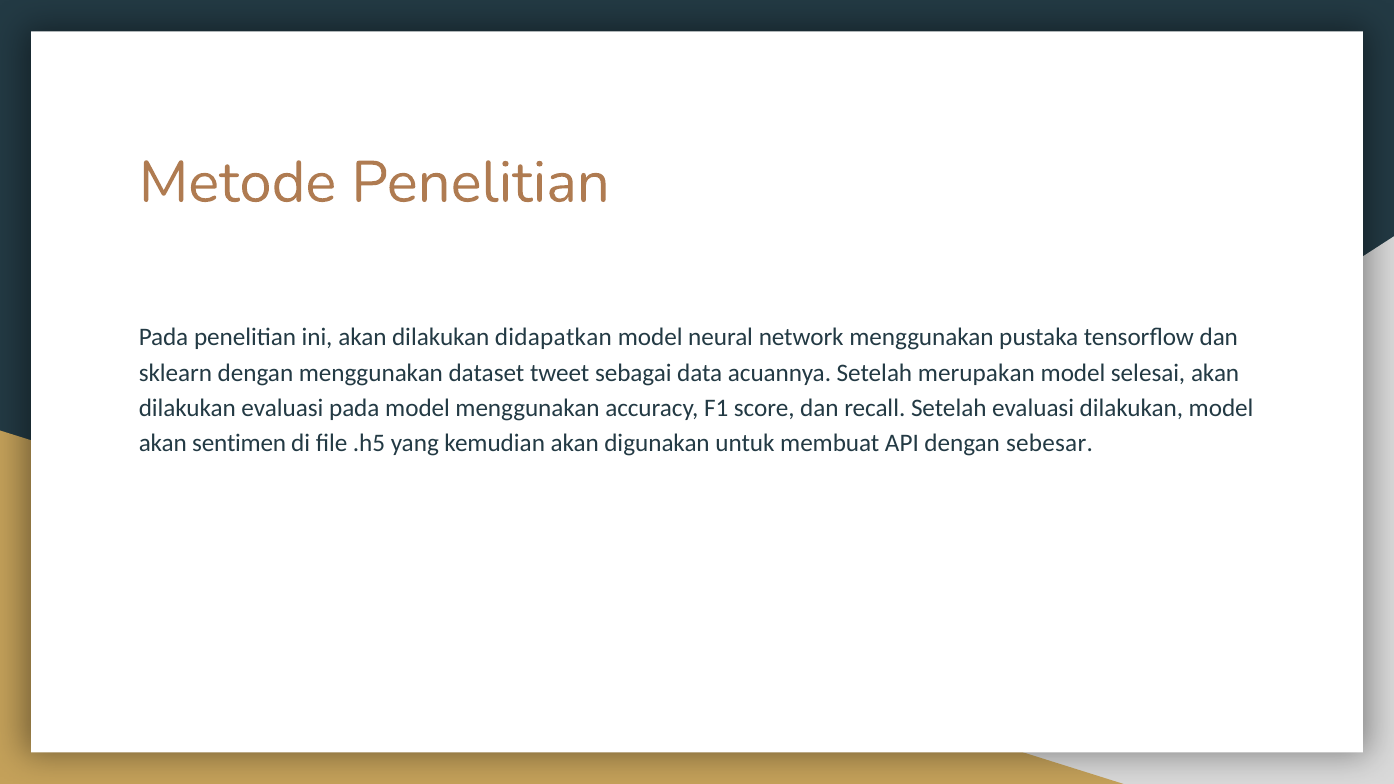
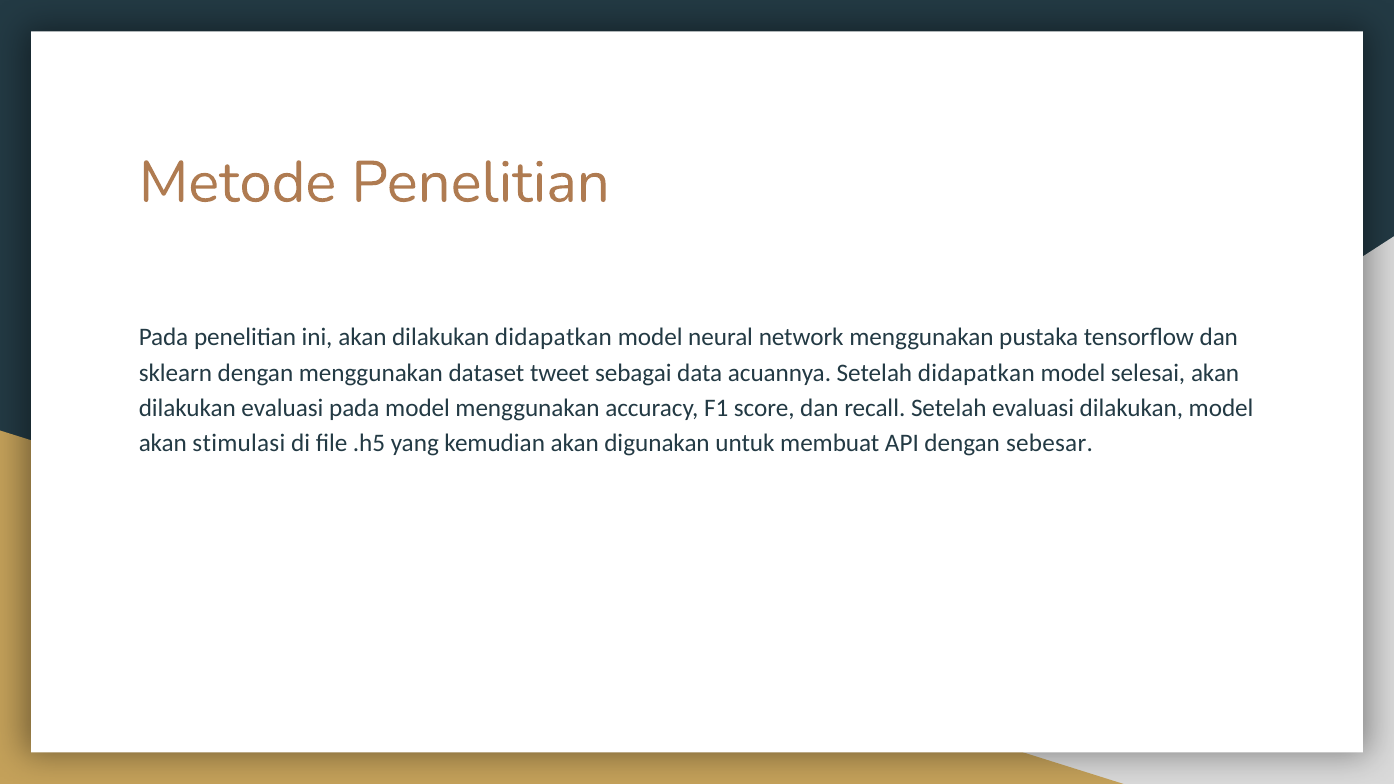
Setelah merupakan: merupakan -> didapatkan
sentimen: sentimen -> stimulasi
